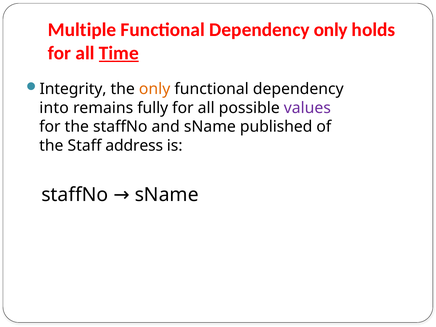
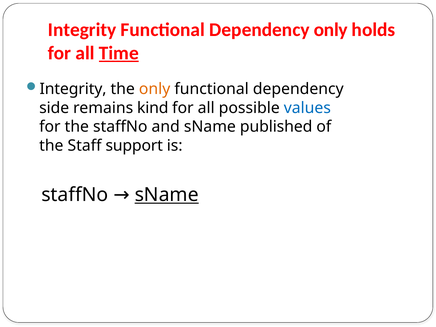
Multiple at (82, 30): Multiple -> Integrity
into: into -> side
fully: fully -> kind
values colour: purple -> blue
address: address -> support
sName at (167, 195) underline: none -> present
